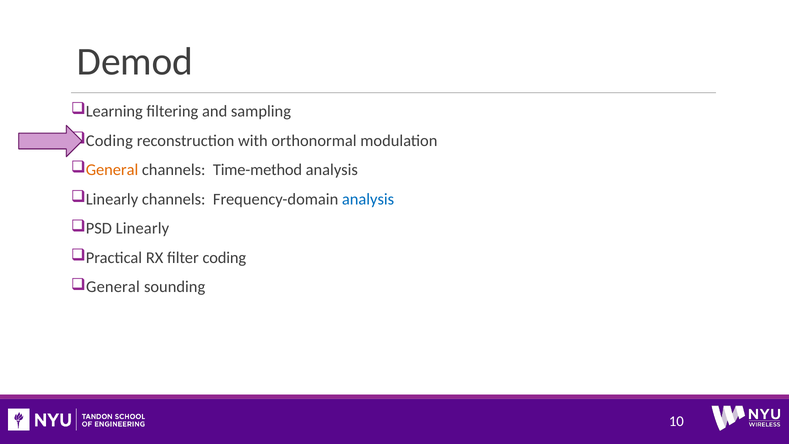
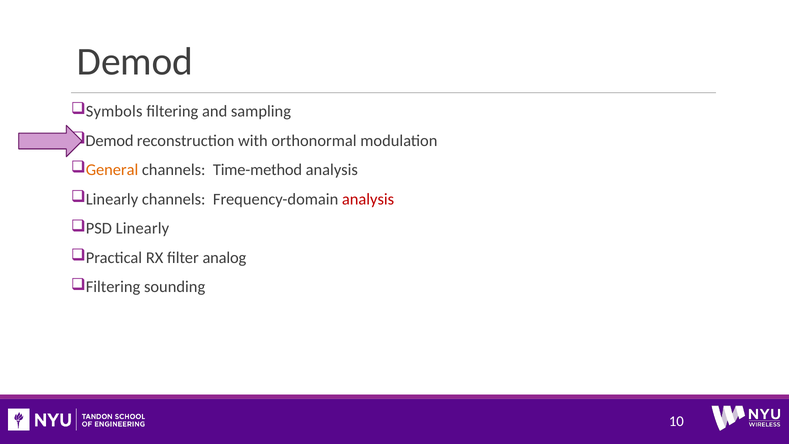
Learning: Learning -> Symbols
Coding at (109, 141): Coding -> Demod
analysis at (368, 199) colour: blue -> red
filter coding: coding -> analog
General at (113, 287): General -> Filtering
